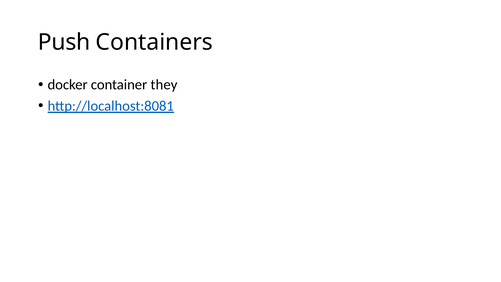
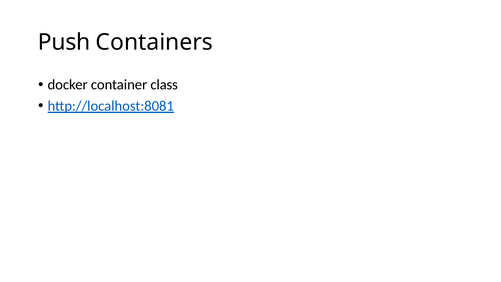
they: they -> class
